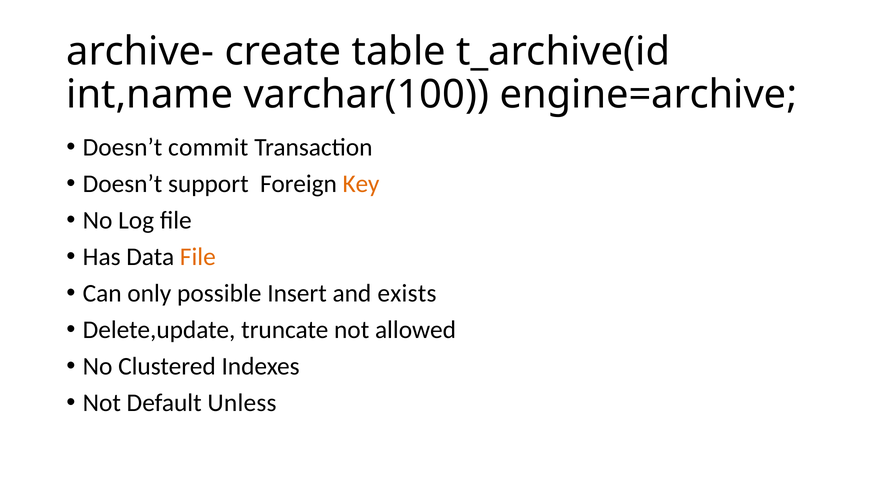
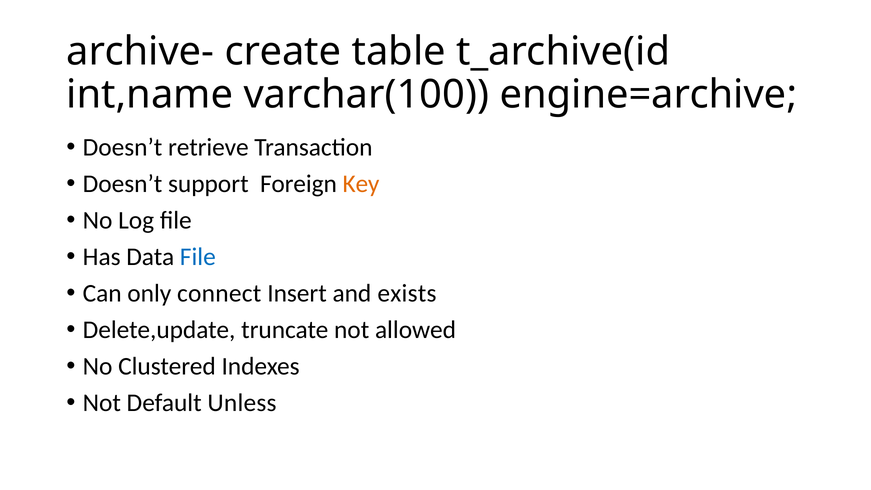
commit: commit -> retrieve
File at (198, 257) colour: orange -> blue
possible: possible -> connect
